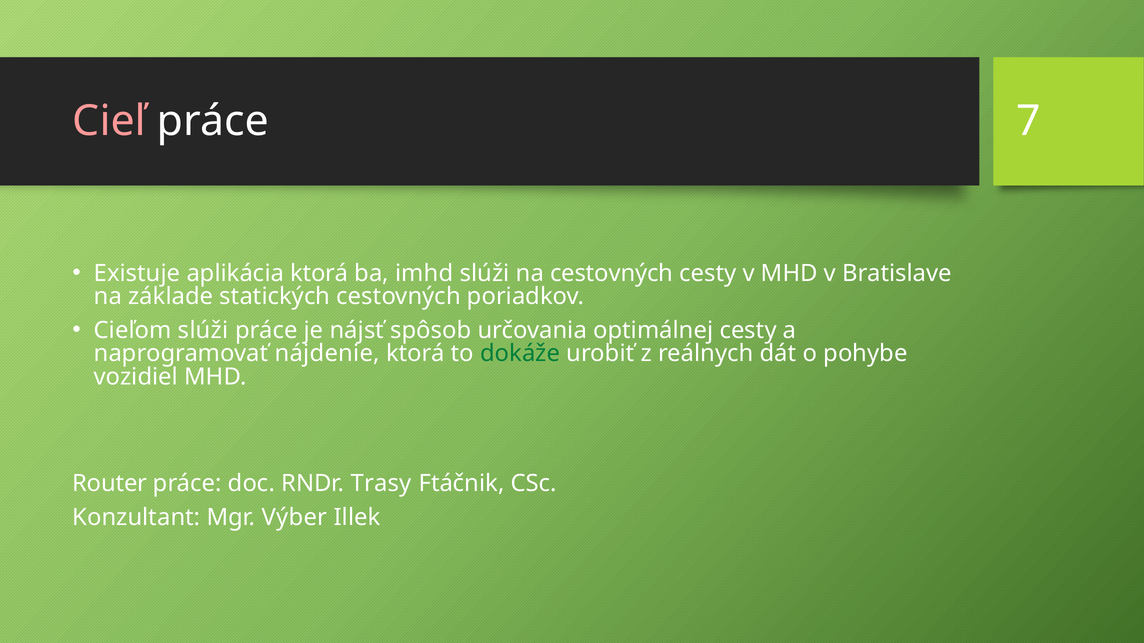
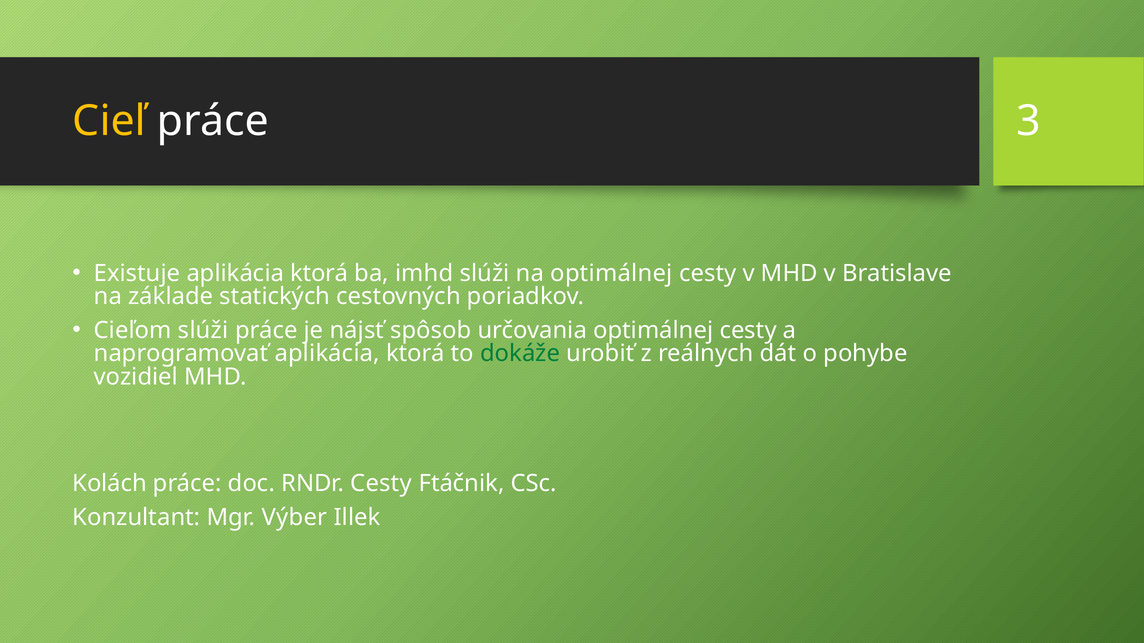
Cieľ colour: pink -> yellow
7: 7 -> 3
na cestovných: cestovných -> optimálnej
naprogramovať nájdenie: nájdenie -> aplikácia
Router: Router -> Kolách
RNDr Trasy: Trasy -> Cesty
